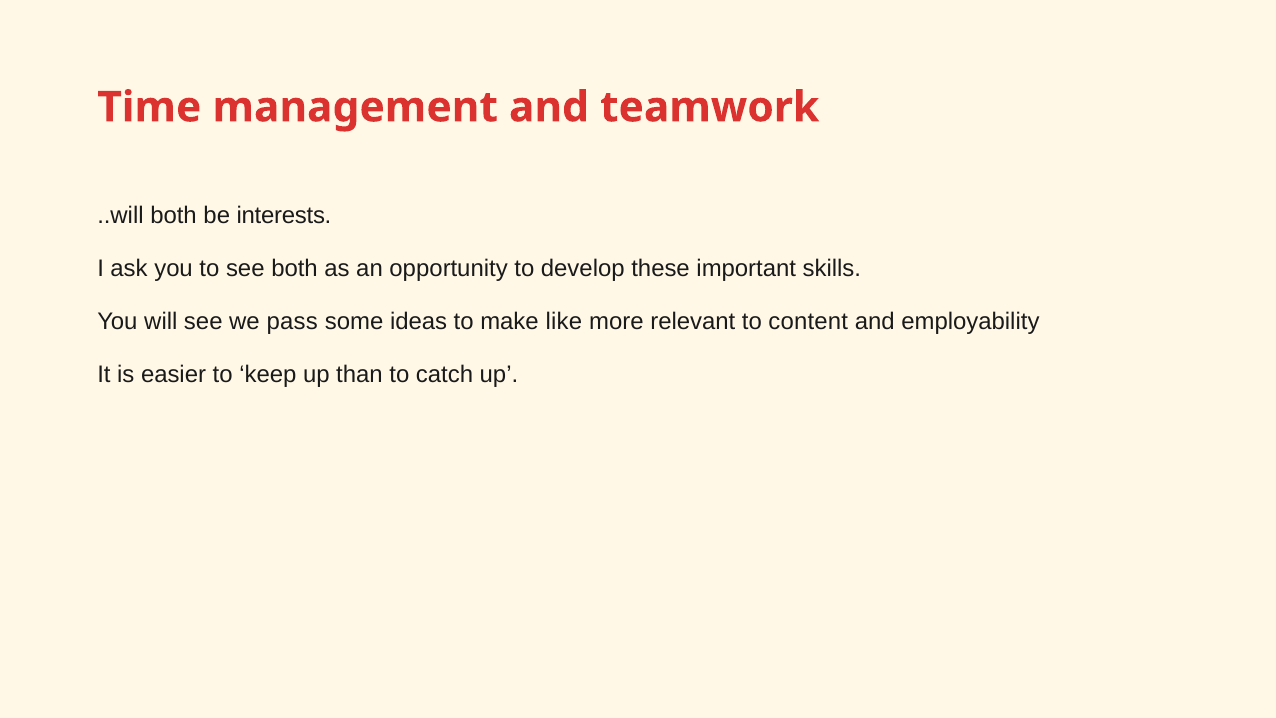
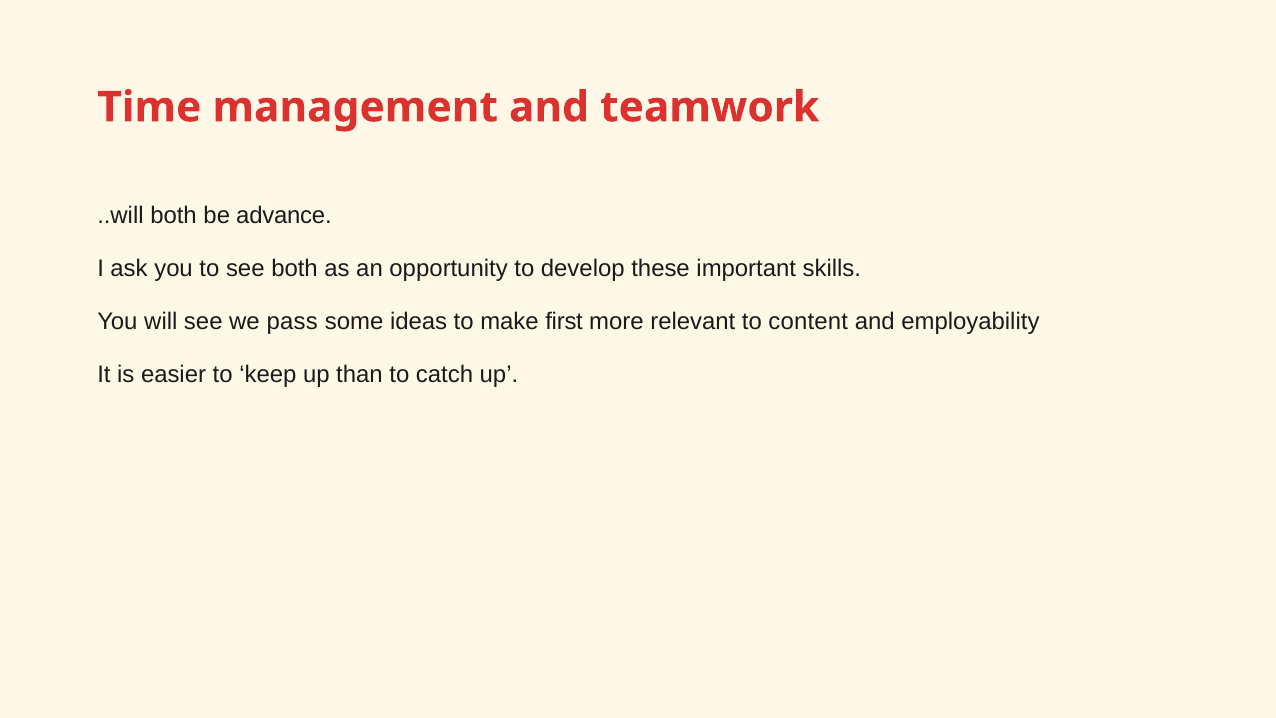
interests: interests -> advance
like: like -> first
